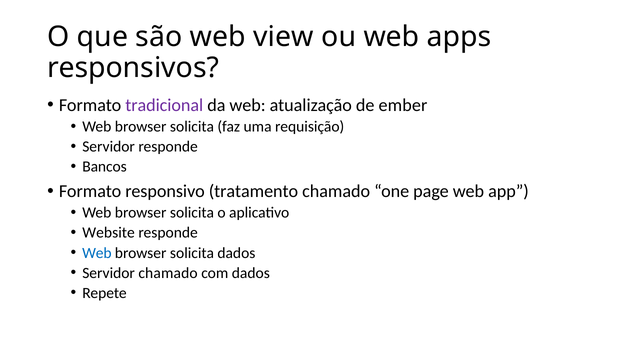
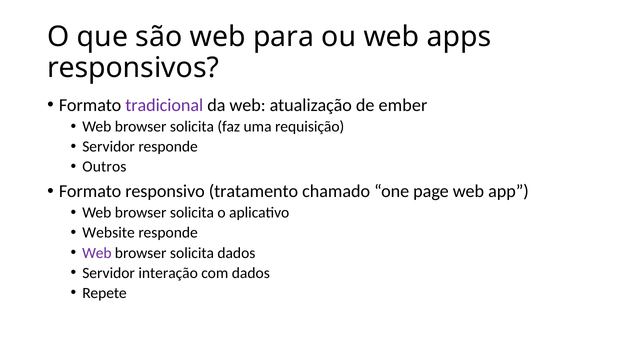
view: view -> para
Bancos: Bancos -> Outros
Web at (97, 252) colour: blue -> purple
Servidor chamado: chamado -> interação
